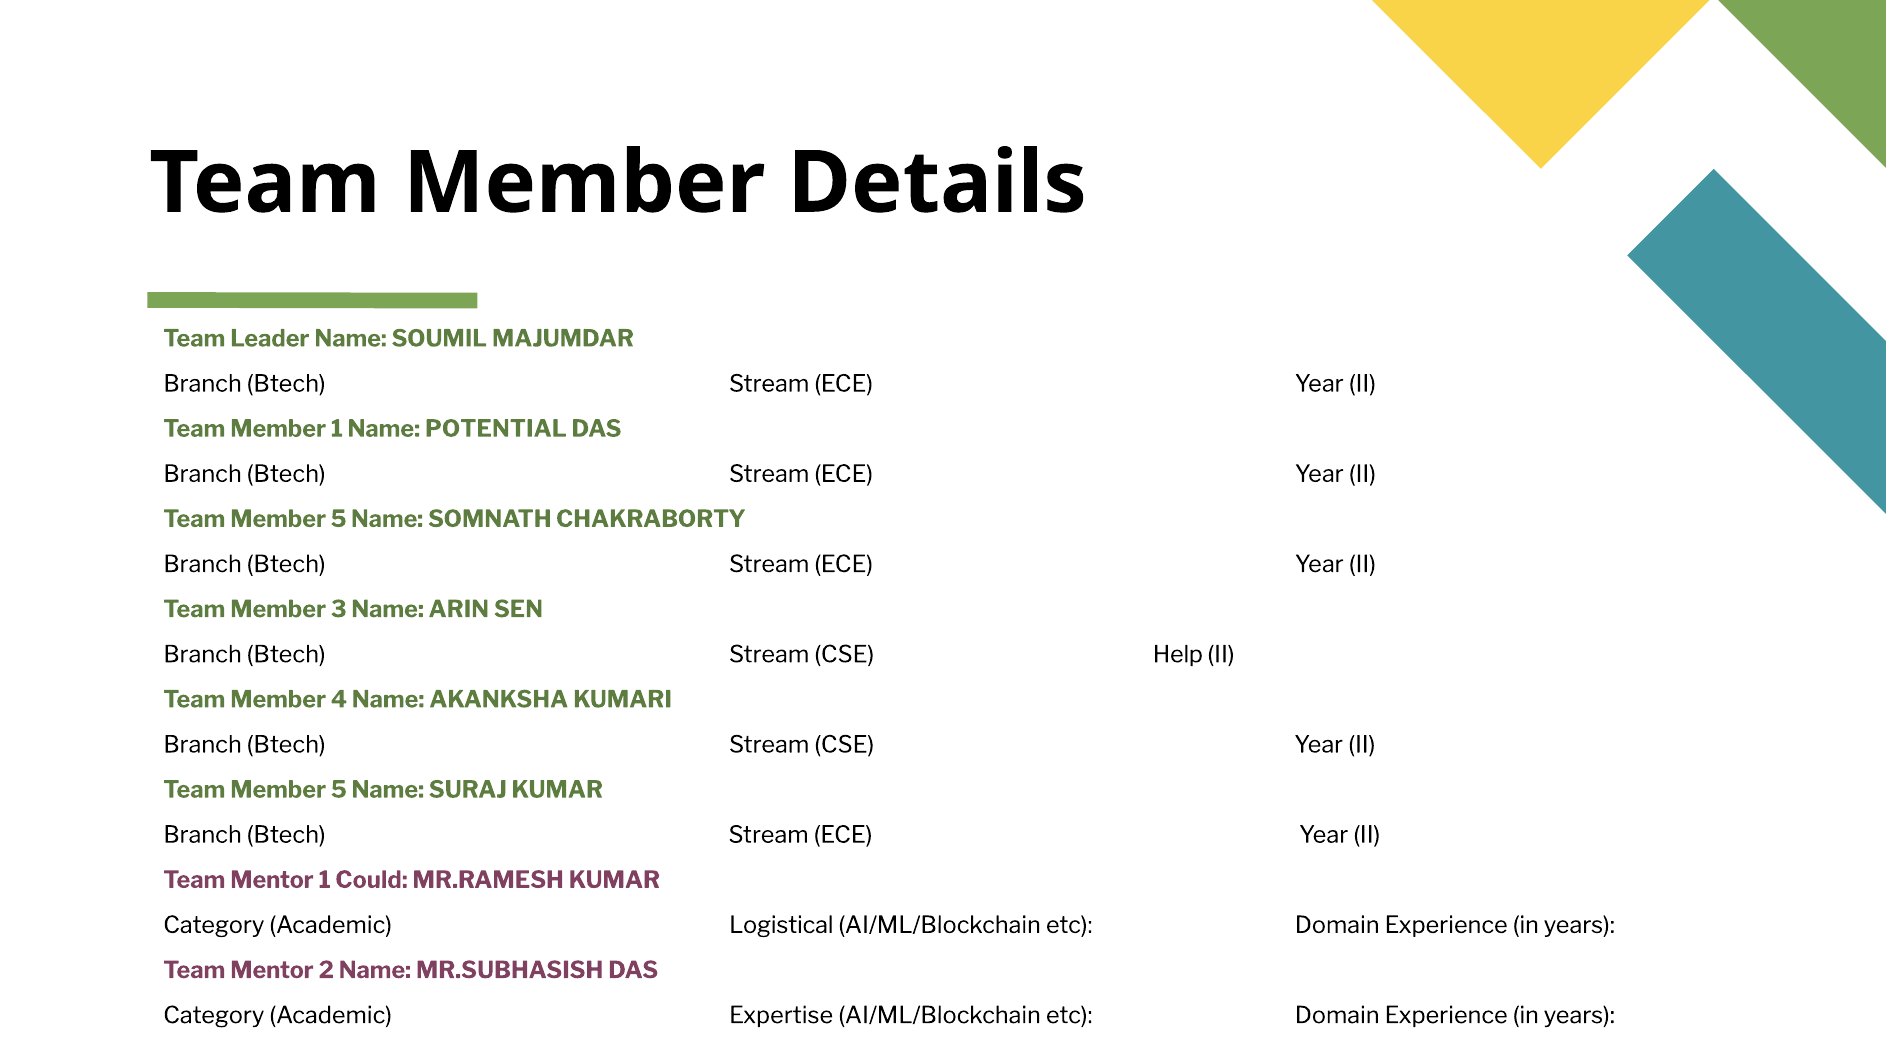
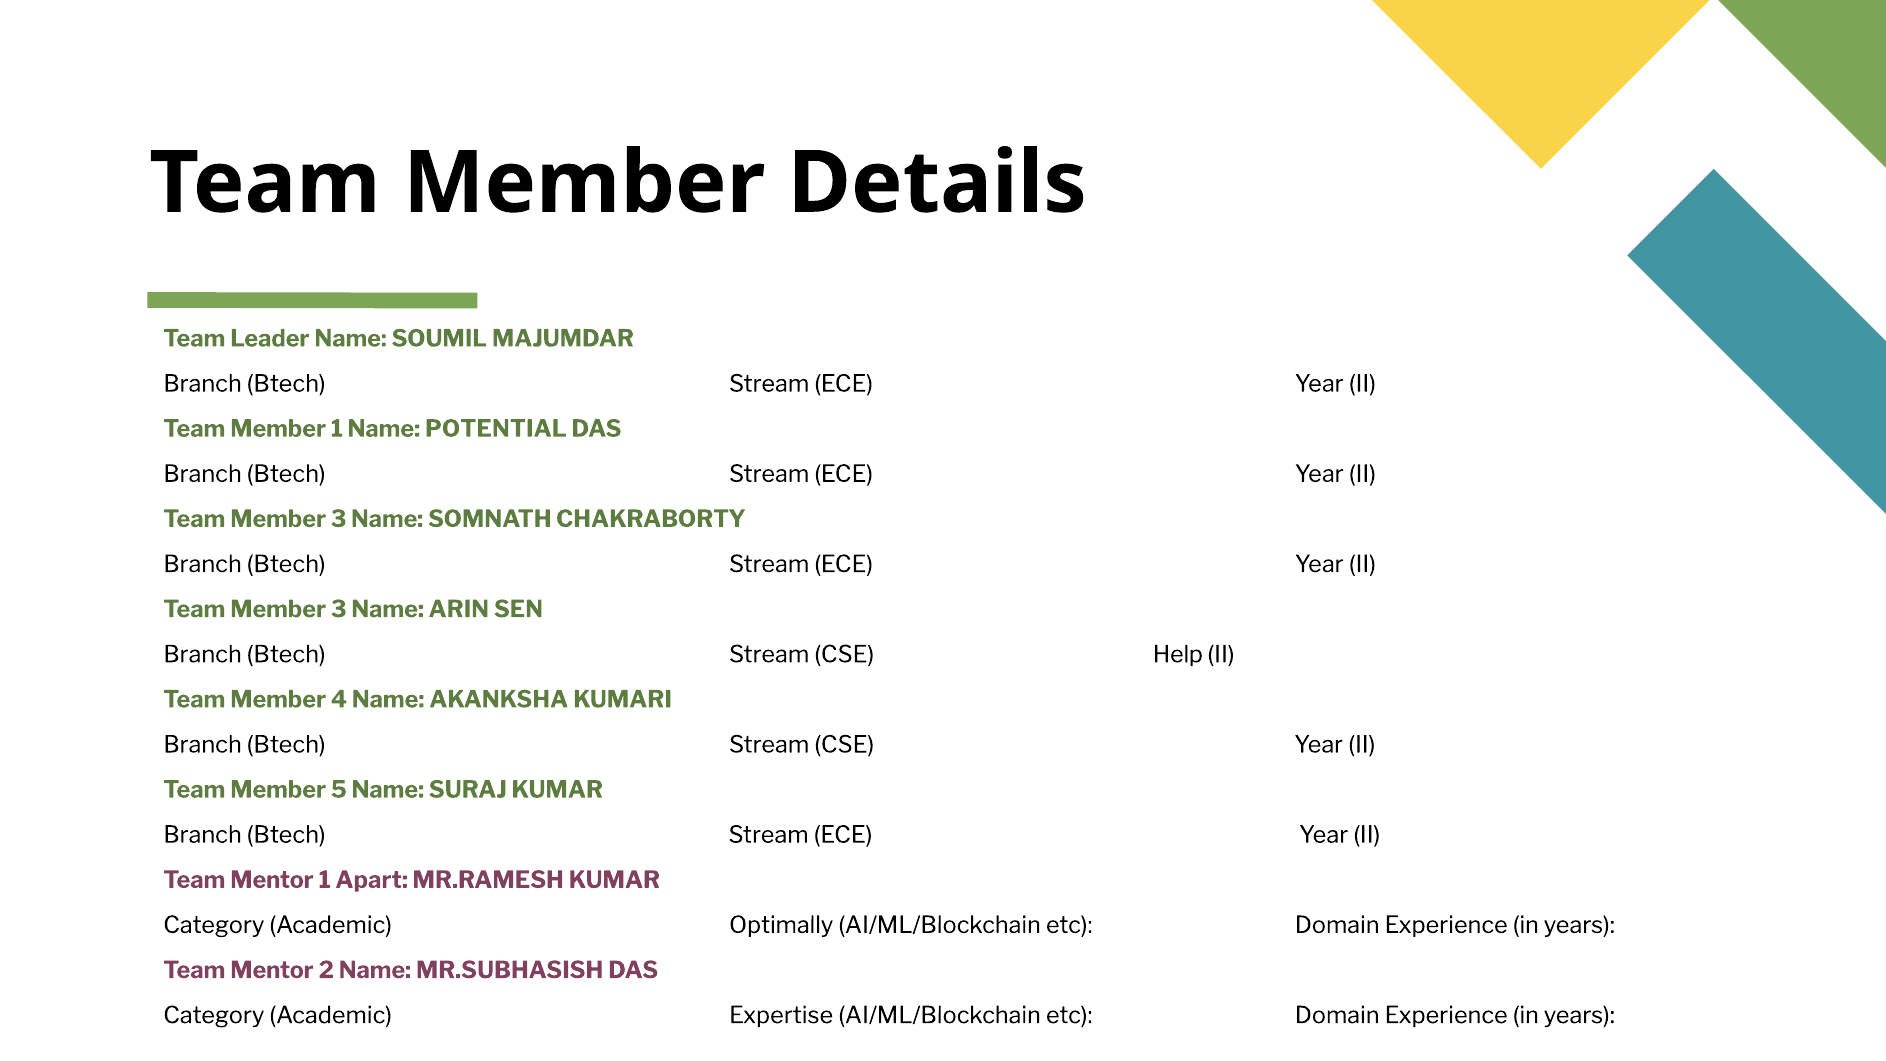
5 at (339, 519): 5 -> 3
Could: Could -> Apart
Logistical: Logistical -> Optimally
